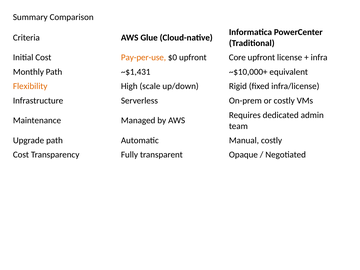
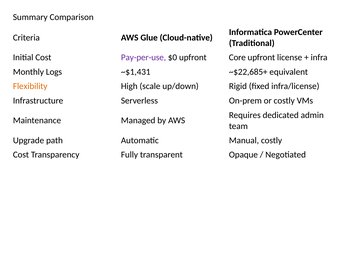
Pay-per-use colour: orange -> purple
Monthly Path: Path -> Logs
~$10,000+: ~$10,000+ -> ~$22,685+
